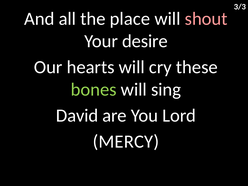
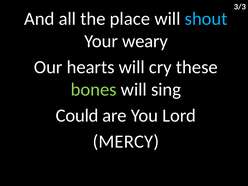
shout colour: pink -> light blue
desire: desire -> weary
David: David -> Could
